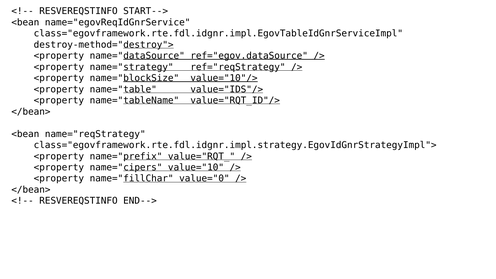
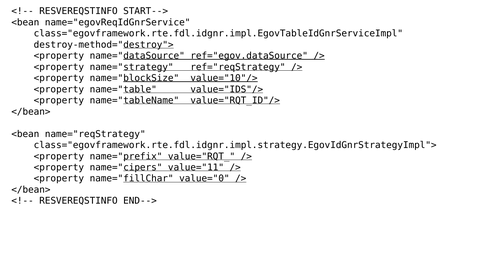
value="10: value="10 -> value="11
